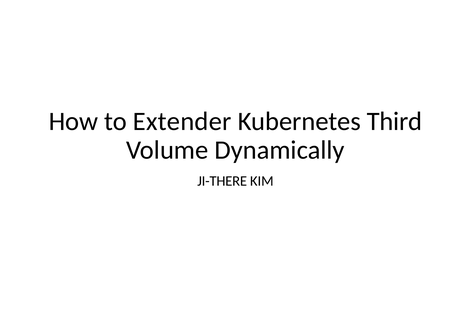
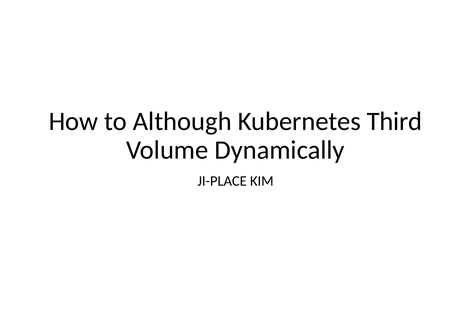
Extender: Extender -> Although
JI-THERE: JI-THERE -> JI-PLACE
